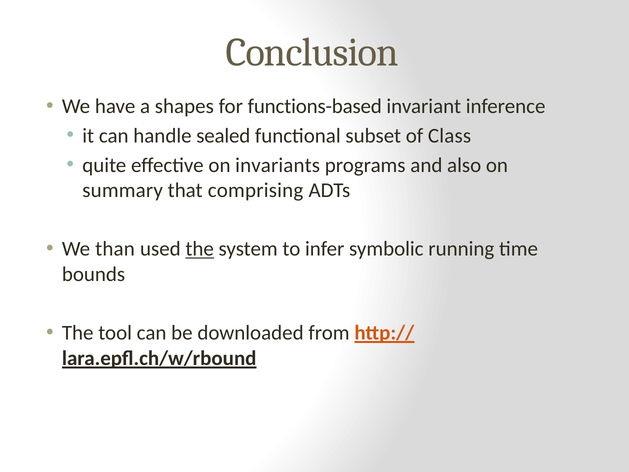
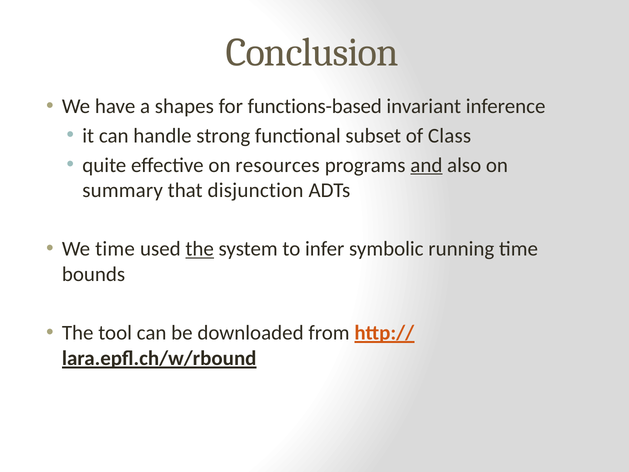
sealed: sealed -> strong
invariants: invariants -> resources
and underline: none -> present
comprising: comprising -> disjunction
We than: than -> time
